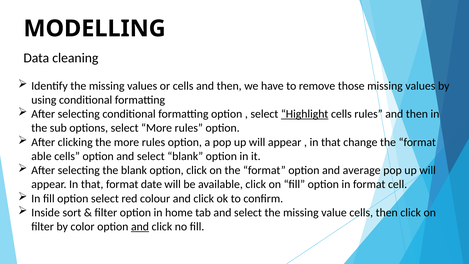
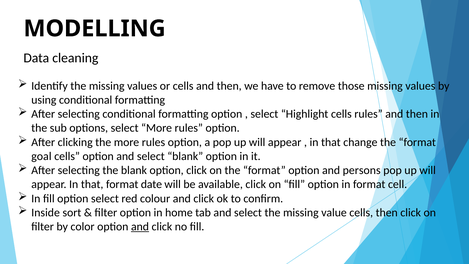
Highlight underline: present -> none
able: able -> goal
average: average -> persons
